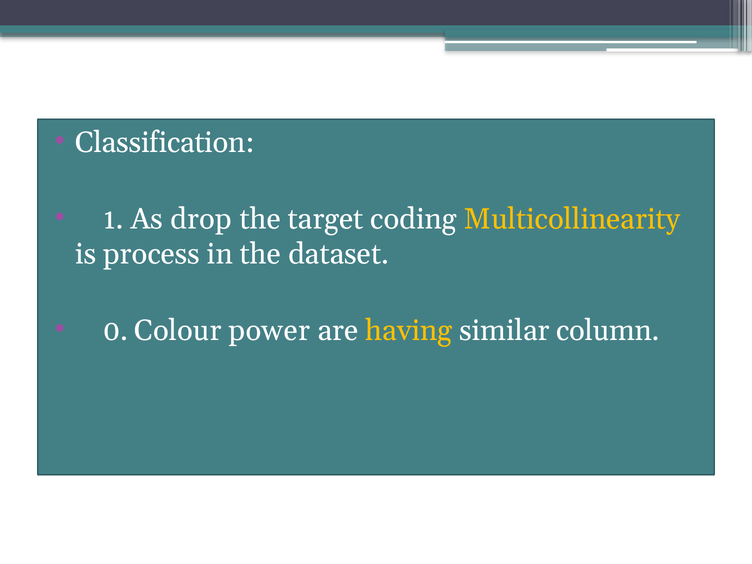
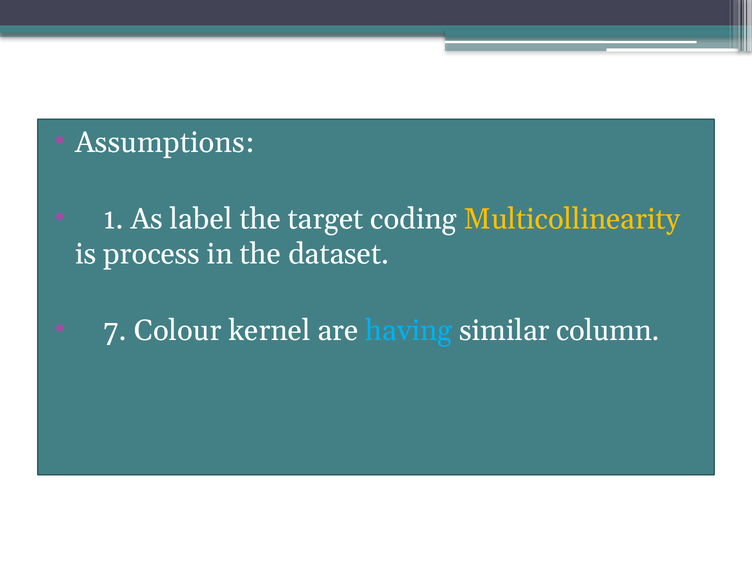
Classification: Classification -> Assumptions
drop: drop -> label
0: 0 -> 7
power: power -> kernel
having colour: yellow -> light blue
